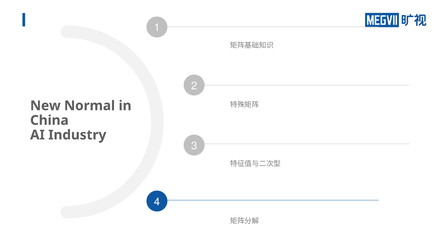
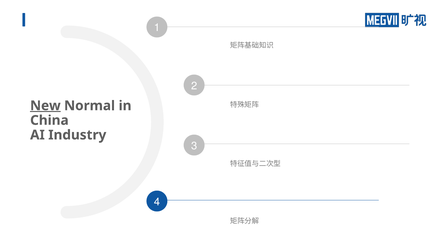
New underline: none -> present
